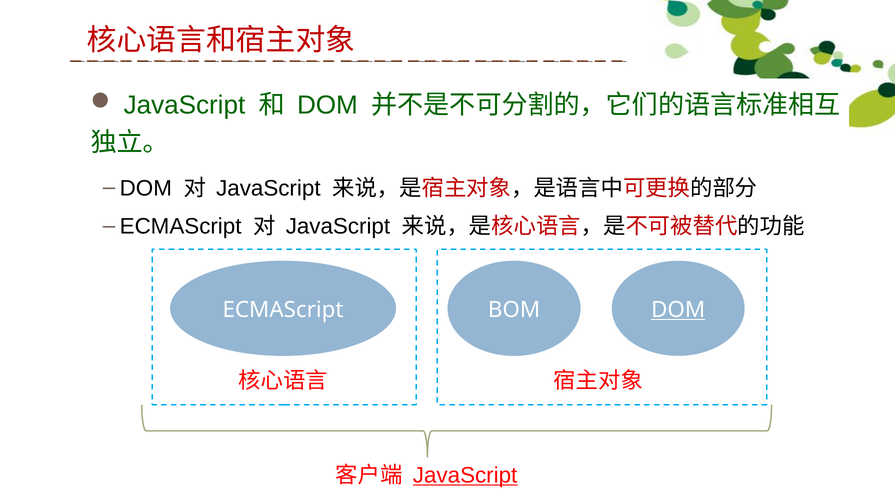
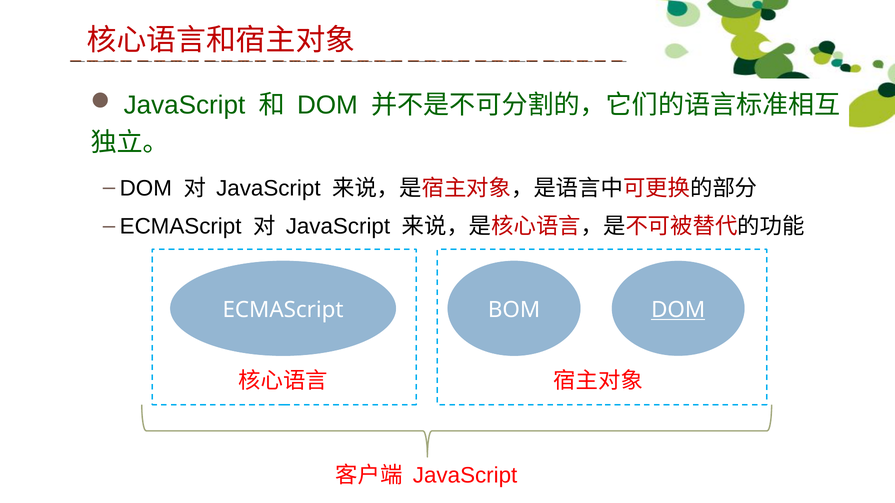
JavaScript at (465, 476) underline: present -> none
